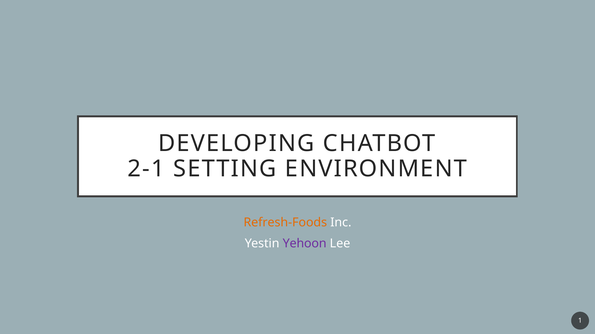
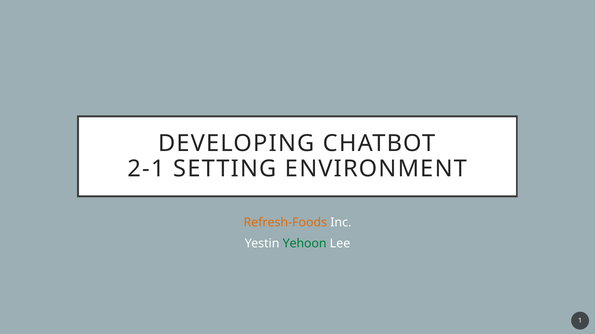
Yehoon colour: purple -> green
